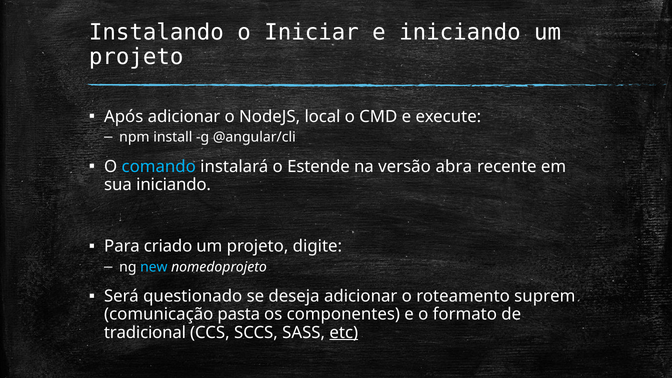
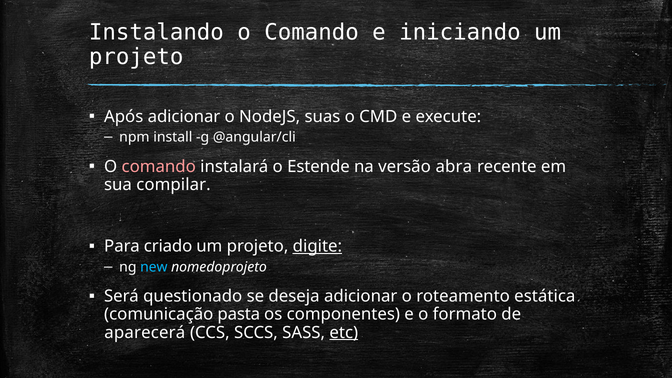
Instalando o Iniciar: Iniciar -> Comando
local: local -> suas
comando at (159, 167) colour: light blue -> pink
sua iniciando: iniciando -> compilar
digite underline: none -> present
suprem: suprem -> estática
tradicional: tradicional -> aparecerá
